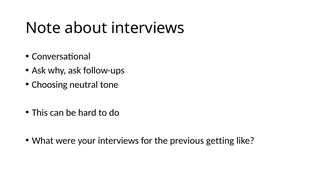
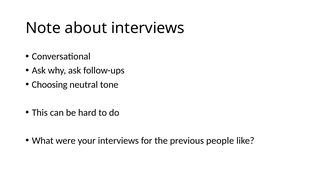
getting: getting -> people
